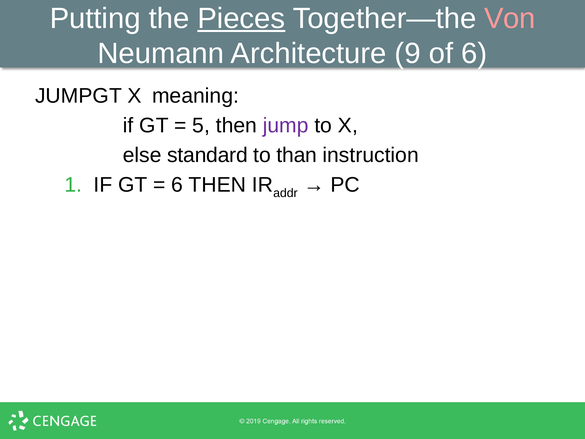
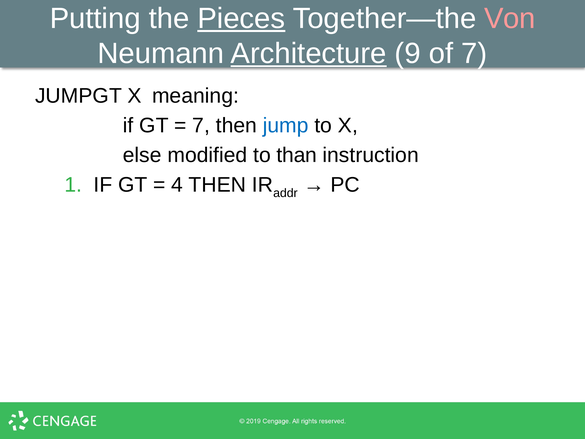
Architecture underline: none -> present
of 6: 6 -> 7
5 at (201, 126): 5 -> 7
jump colour: purple -> blue
standard: standard -> modified
6 at (177, 185): 6 -> 4
